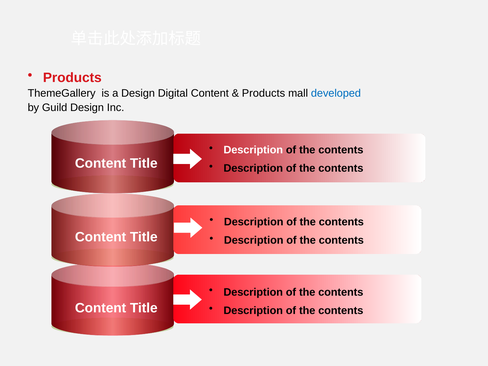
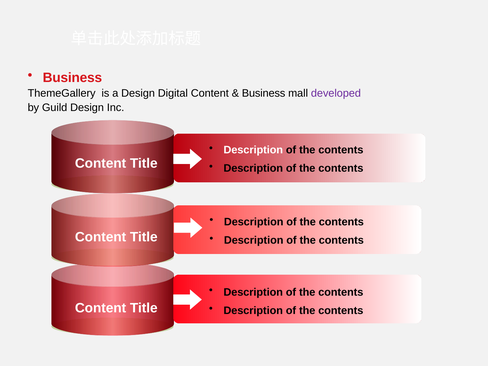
Products at (72, 78): Products -> Business
Products at (264, 93): Products -> Business
developed colour: blue -> purple
